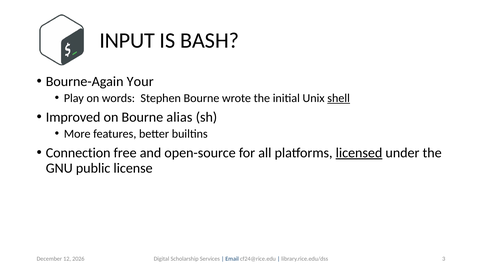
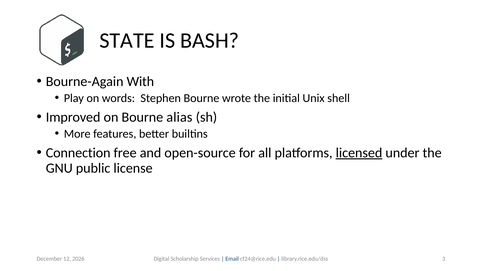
INPUT: INPUT -> STATE
Your: Your -> With
shell underline: present -> none
